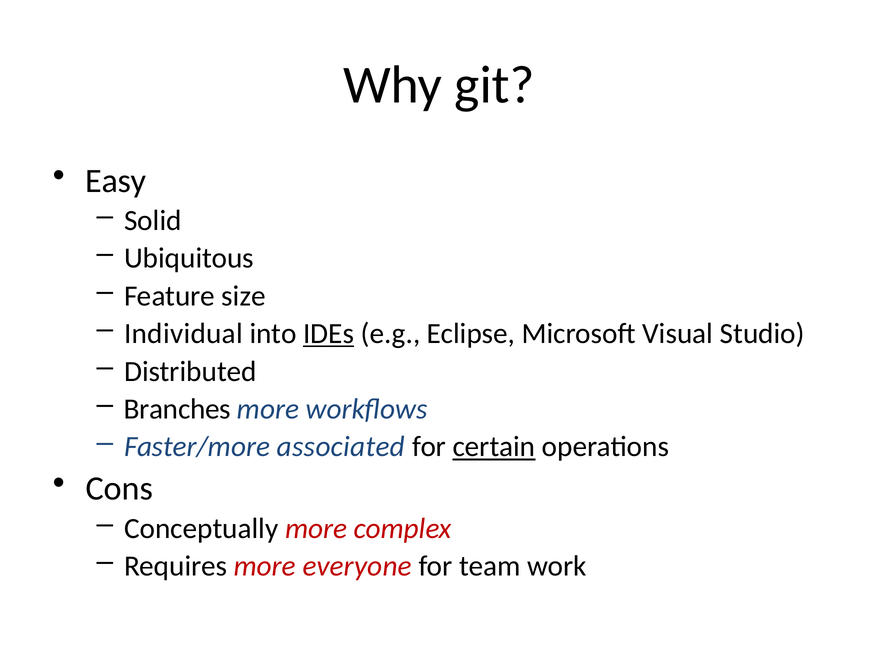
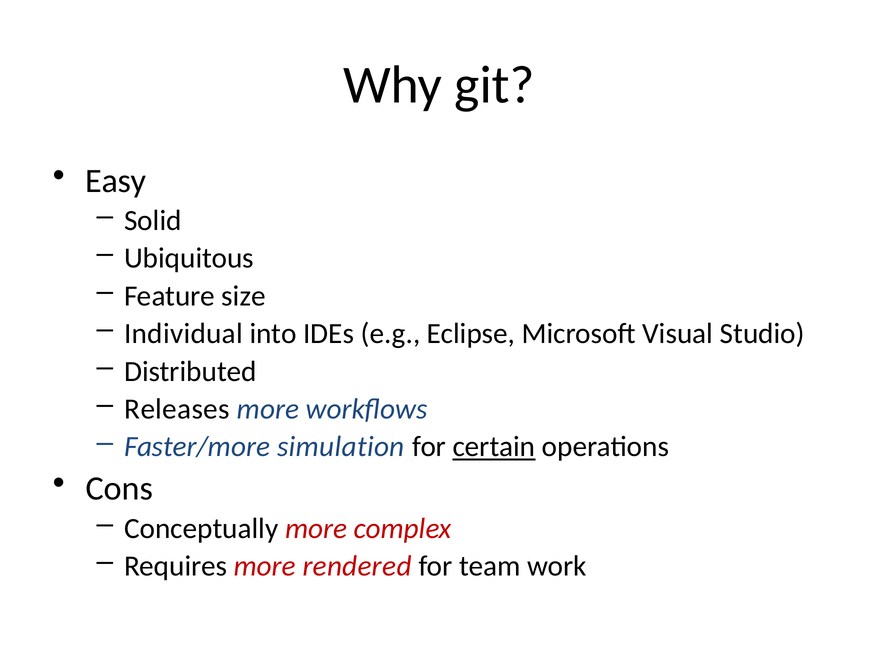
IDEs underline: present -> none
Branches: Branches -> Releases
associated: associated -> simulation
everyone: everyone -> rendered
